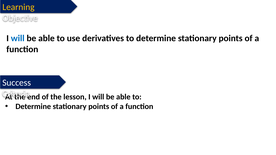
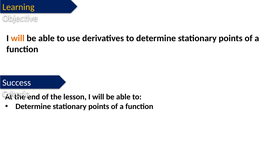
will at (18, 38) colour: blue -> orange
